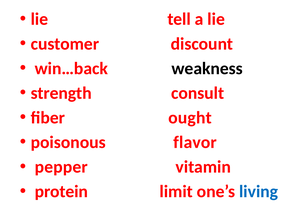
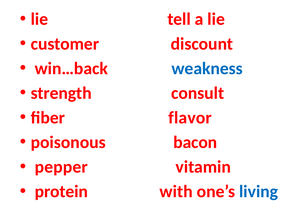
weakness colour: black -> blue
ought: ought -> flavor
flavor: flavor -> bacon
limit: limit -> with
